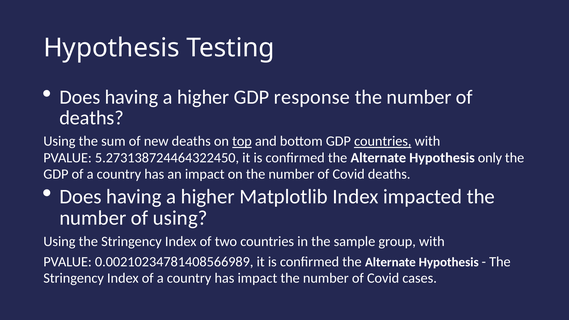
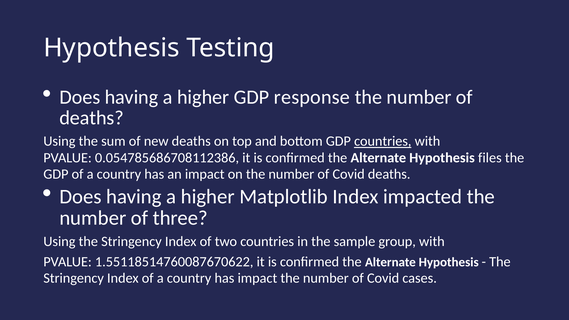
top underline: present -> none
5.273138724464322450: 5.273138724464322450 -> 0.054785686708112386
only: only -> files
of using: using -> three
0.00210234781408566989: 0.00210234781408566989 -> 1.55118514760087670622
